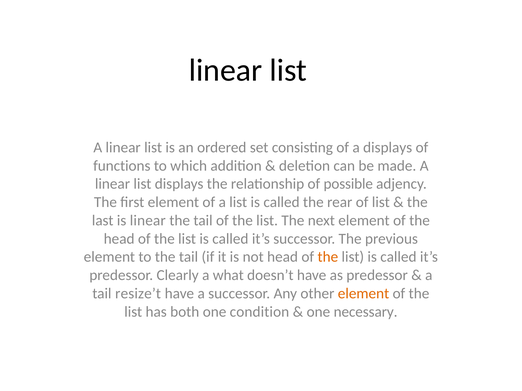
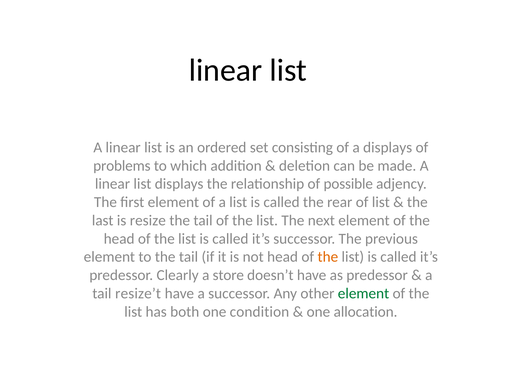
functions: functions -> problems
is linear: linear -> resize
what: what -> store
element at (363, 294) colour: orange -> green
necessary: necessary -> allocation
